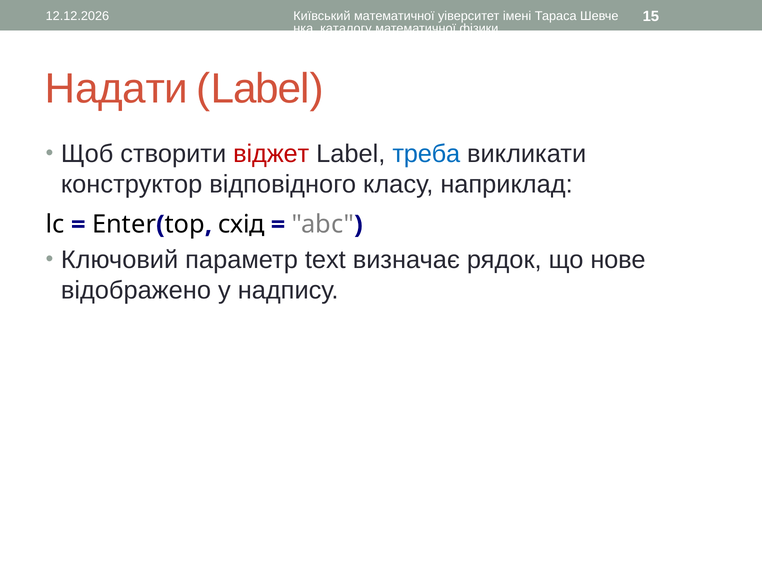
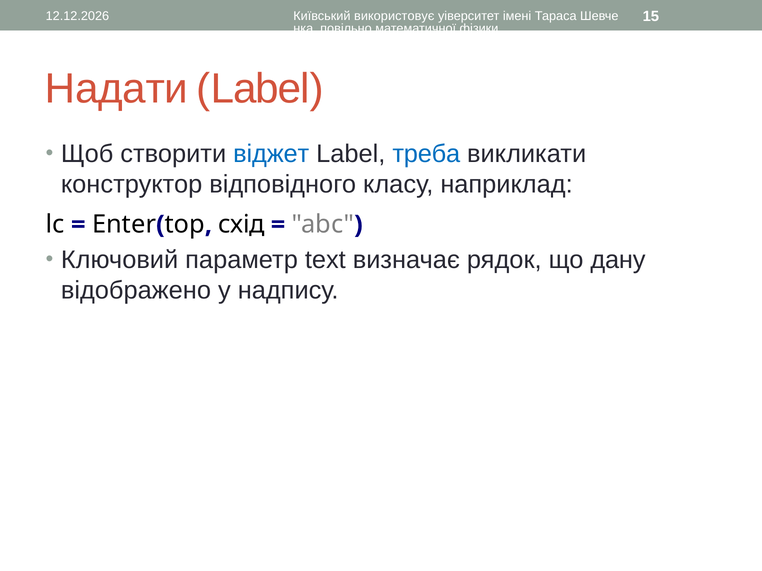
Київський математичної: математичної -> використовує
каталогу: каталогу -> повільно
віджет colour: red -> blue
нове: нове -> дану
